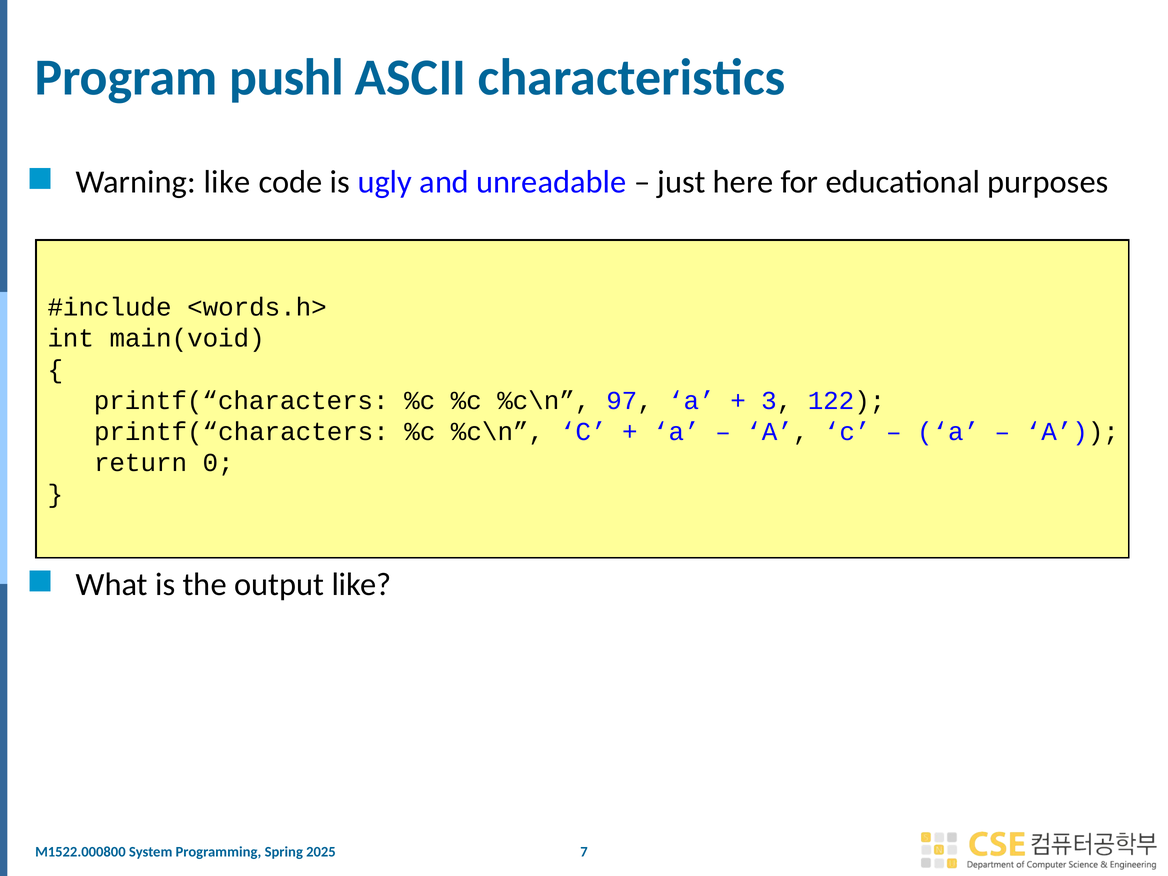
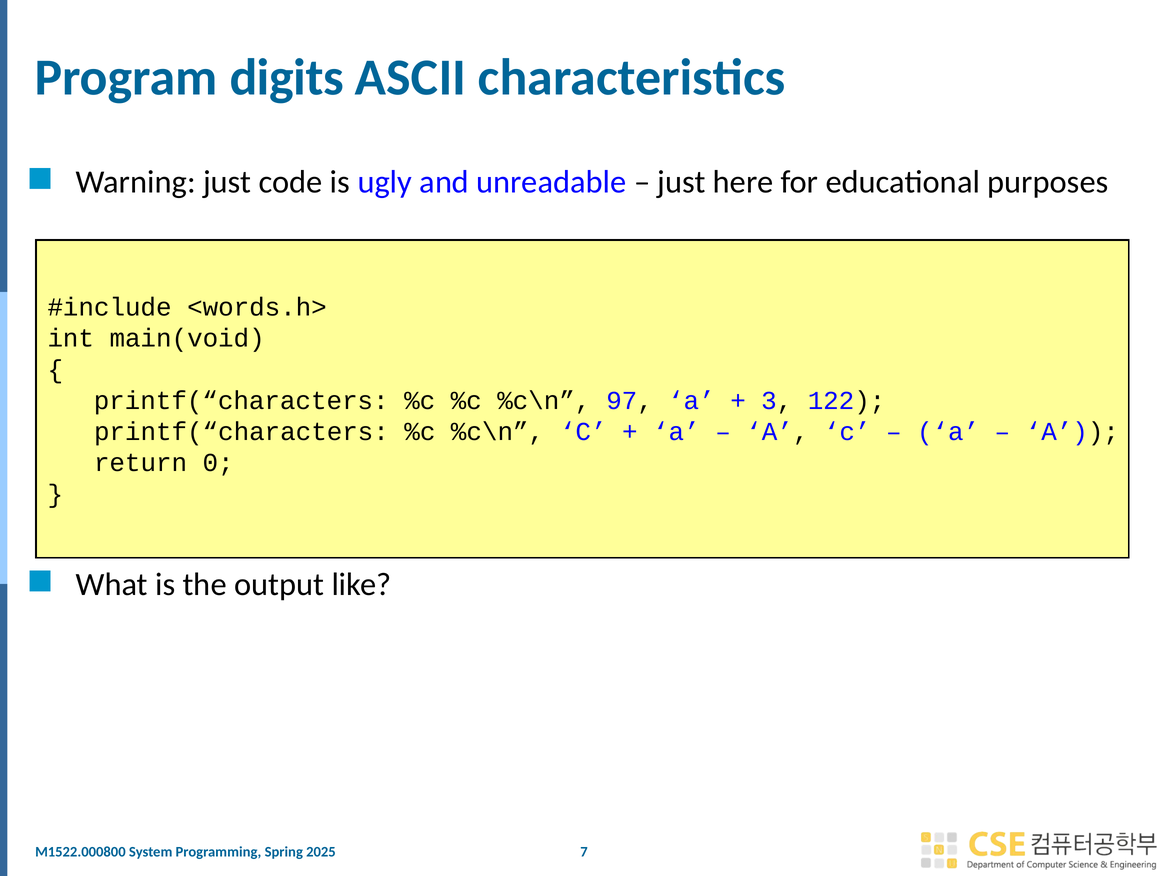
pushl: pushl -> digits
Warning like: like -> just
